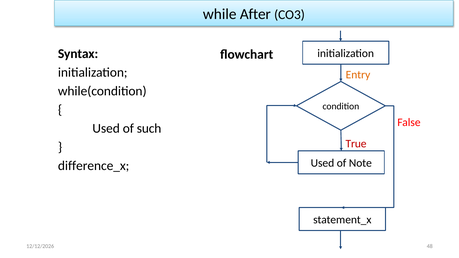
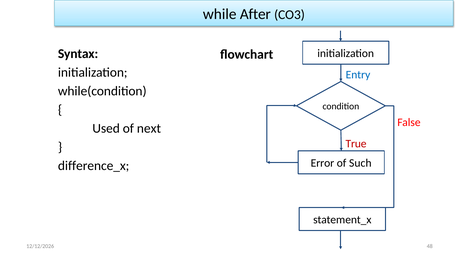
Entry colour: orange -> blue
such: such -> next
Used at (322, 163): Used -> Error
Note: Note -> Such
